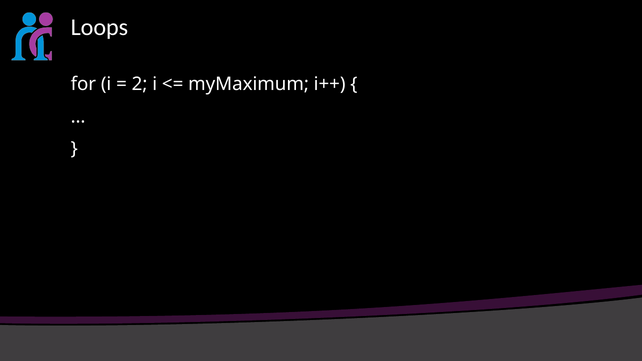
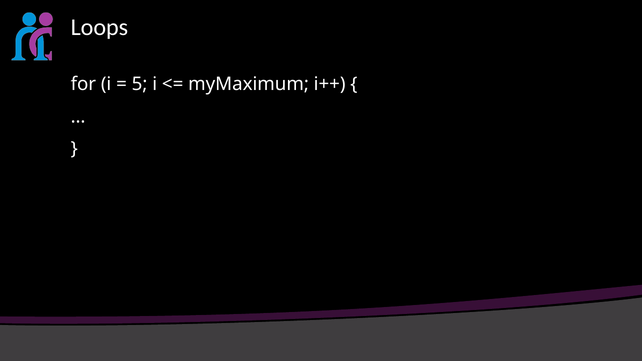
2: 2 -> 5
